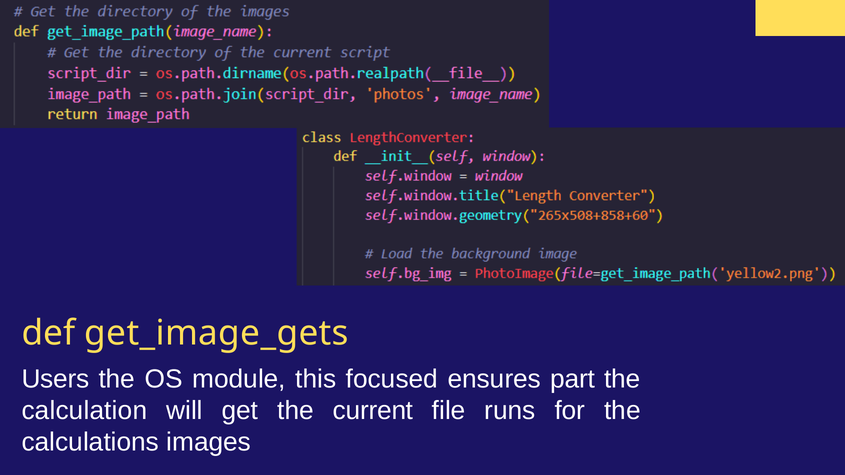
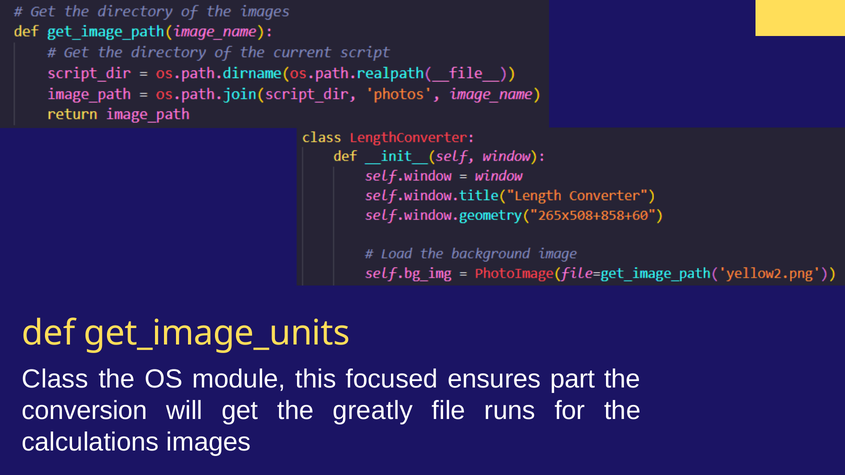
get_image_gets: get_image_gets -> get_image_units
Users: Users -> Class
calculation: calculation -> conversion
current: current -> greatly
